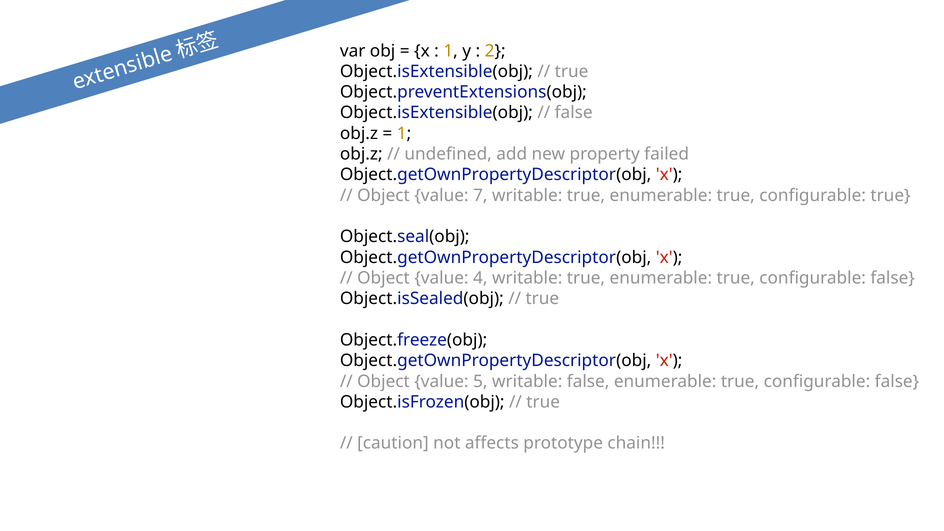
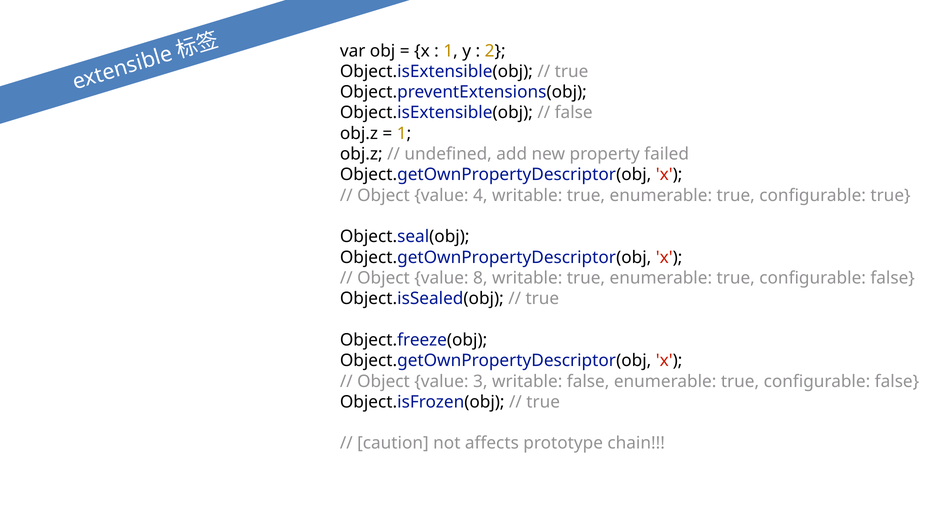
7: 7 -> 4
4: 4 -> 8
5: 5 -> 3
